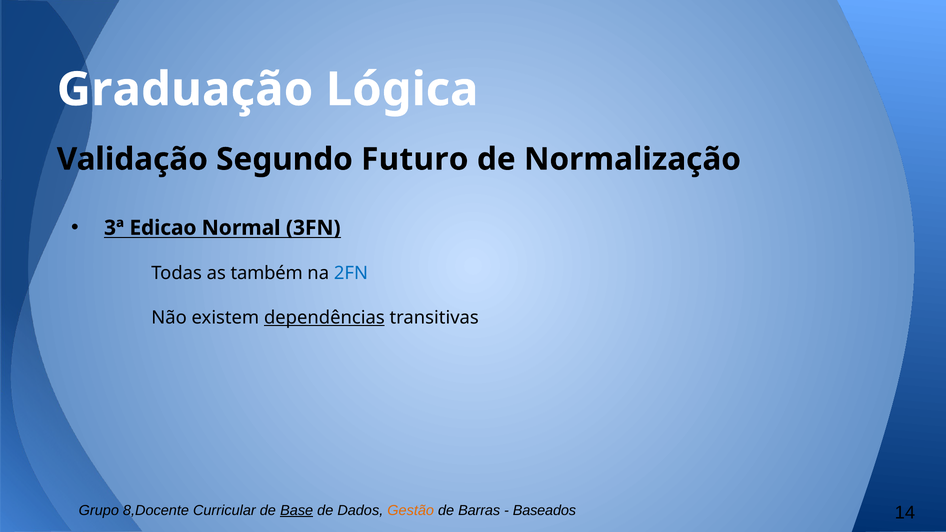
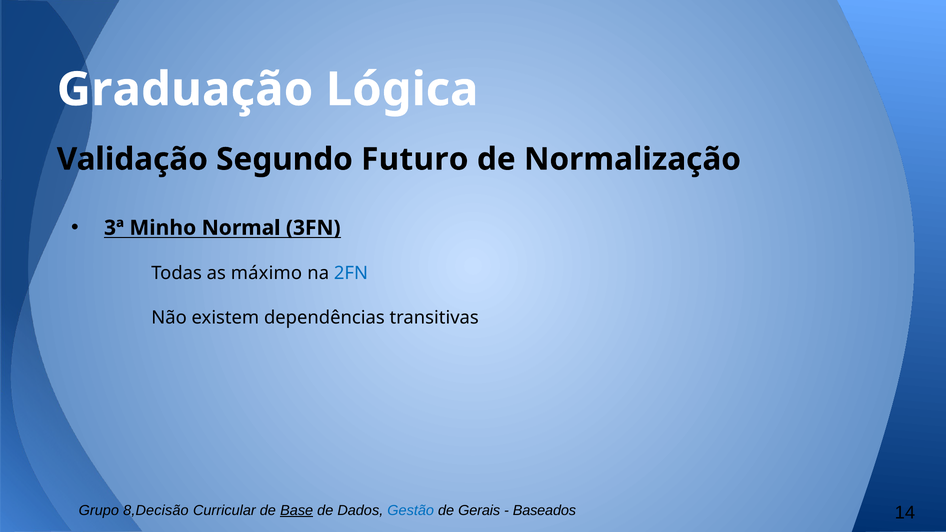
Edicao: Edicao -> Minho
também: também -> máximo
dependências underline: present -> none
8,Docente: 8,Docente -> 8,Decisão
Gestão colour: orange -> blue
Barras: Barras -> Gerais
